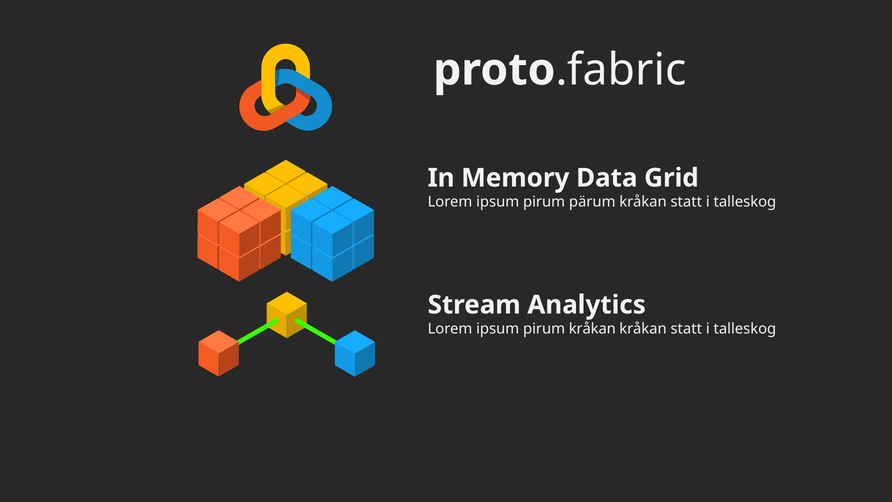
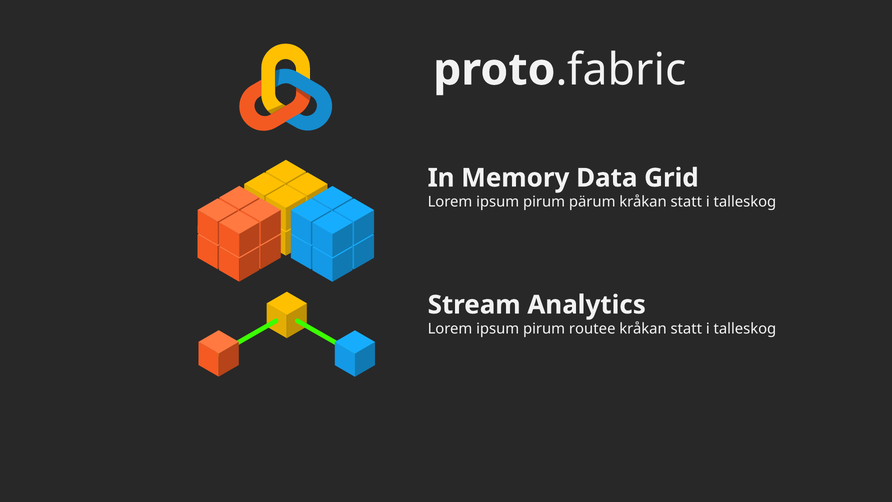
pirum kråkan: kråkan -> routee
